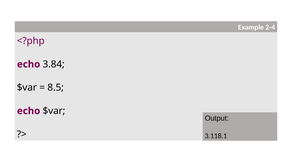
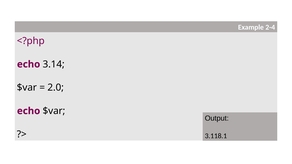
3.84: 3.84 -> 3.14
8.5: 8.5 -> 2.0
